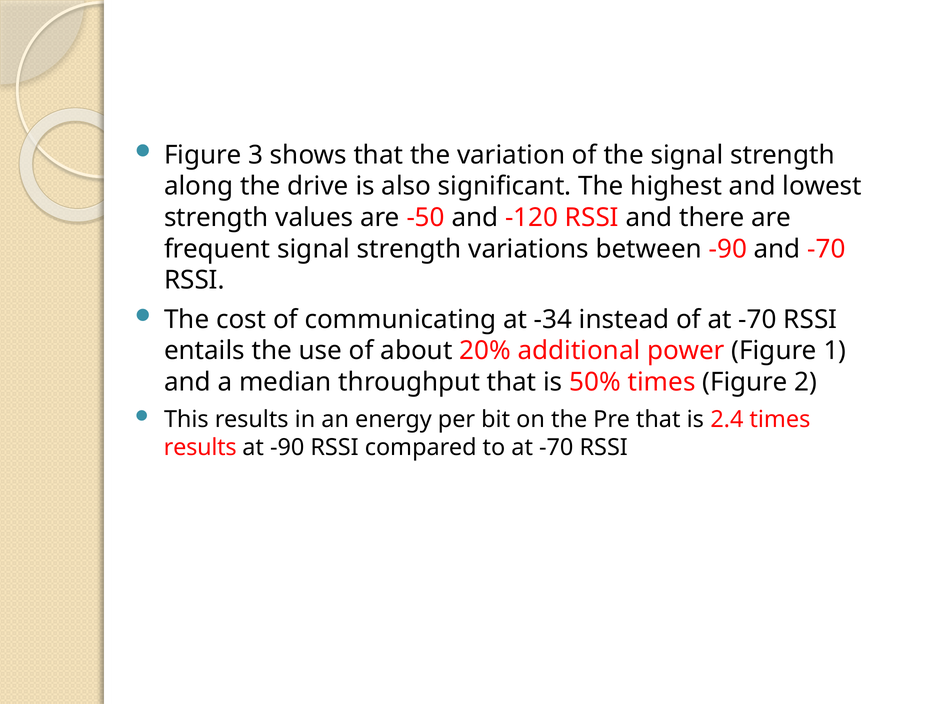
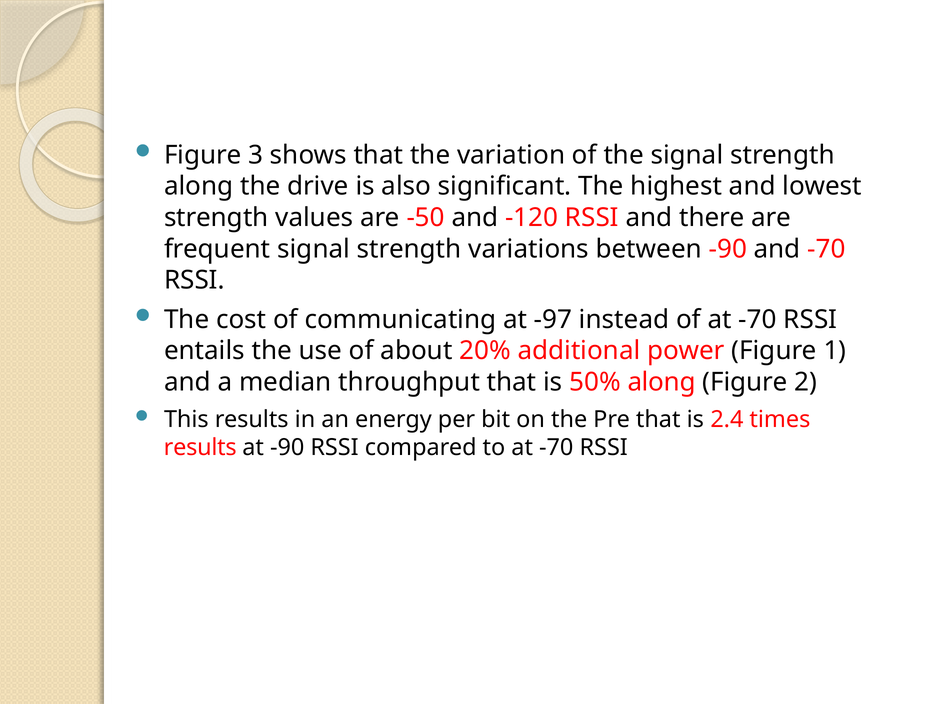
-34: -34 -> -97
50% times: times -> along
